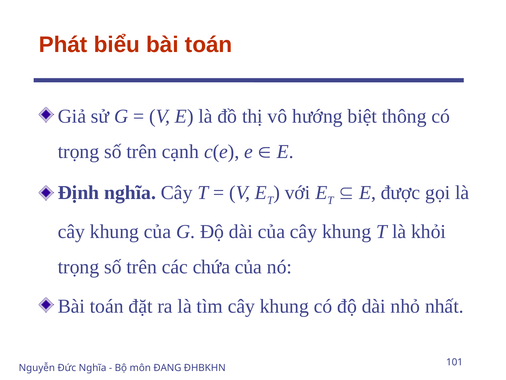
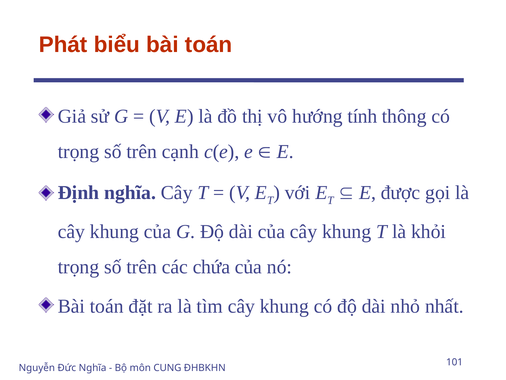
biệt: biệt -> tính
ĐANG: ĐANG -> CUNG
